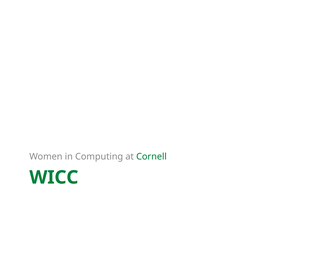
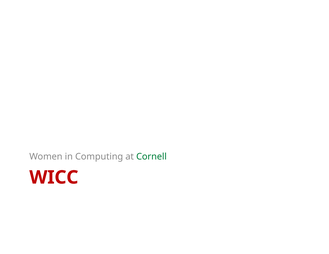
WICC colour: green -> red
